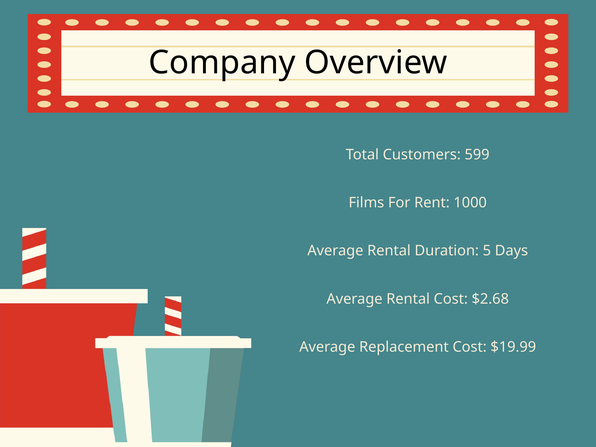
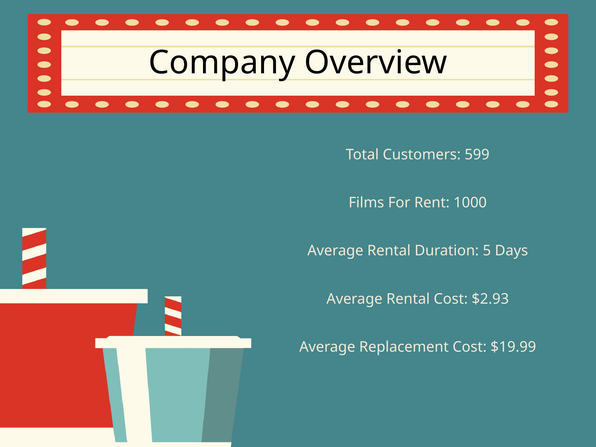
$2.68: $2.68 -> $2.93
